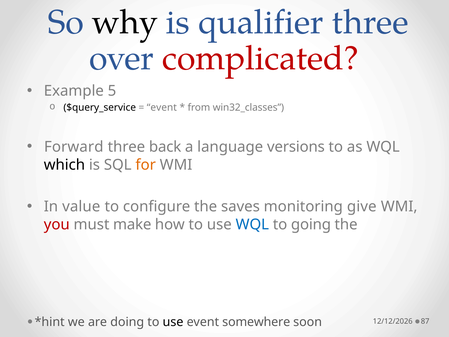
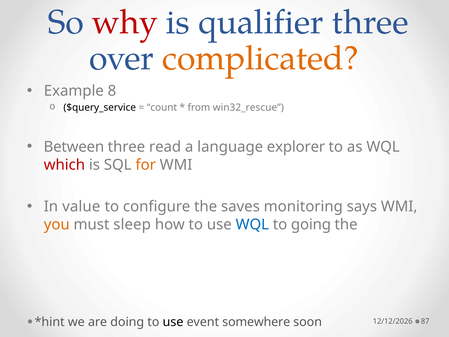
why colour: black -> red
complicated colour: red -> orange
5: 5 -> 8
event at (162, 107): event -> count
win32_classes: win32_classes -> win32_rescue
Forward: Forward -> Between
back: back -> read
versions: versions -> explorer
which colour: black -> red
give: give -> says
you colour: red -> orange
make: make -> sleep
